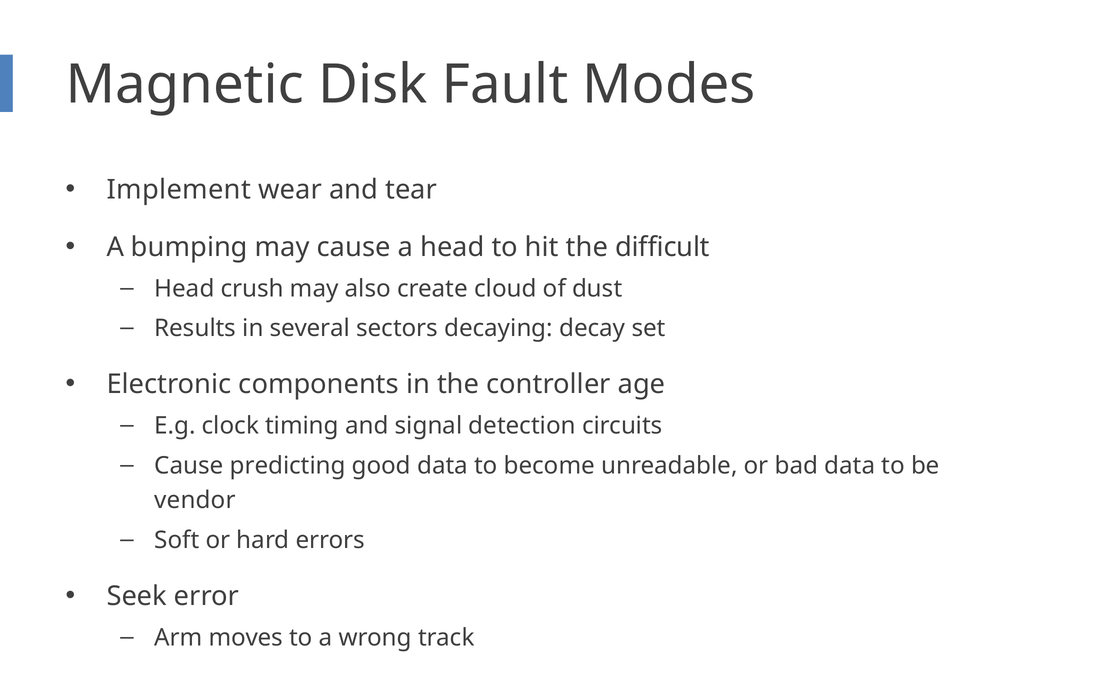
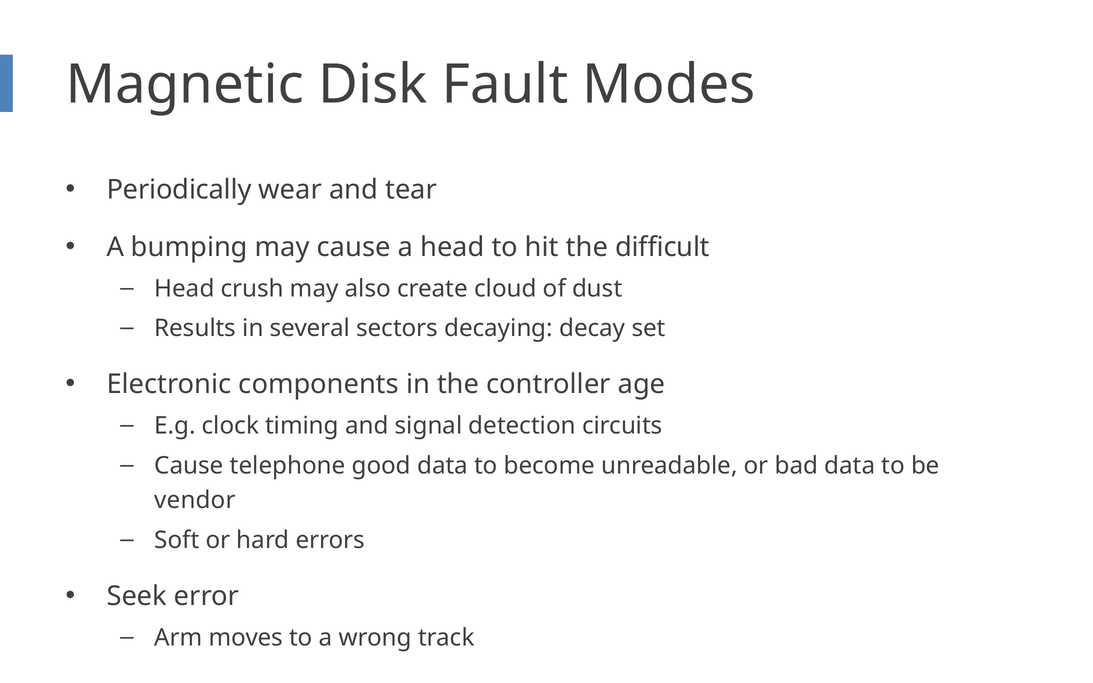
Implement: Implement -> Periodically
predicting: predicting -> telephone
